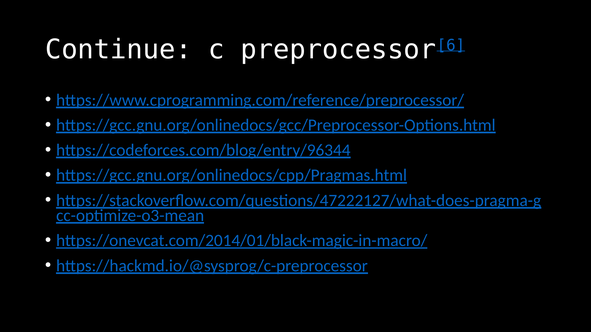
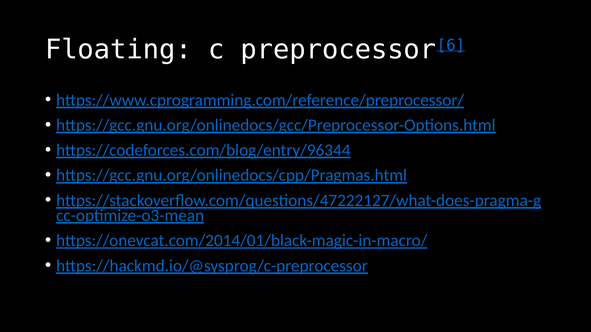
Continue: Continue -> Floating
